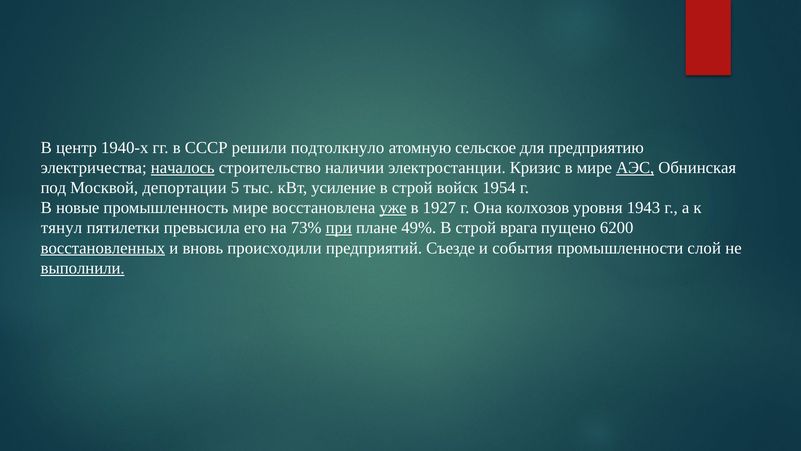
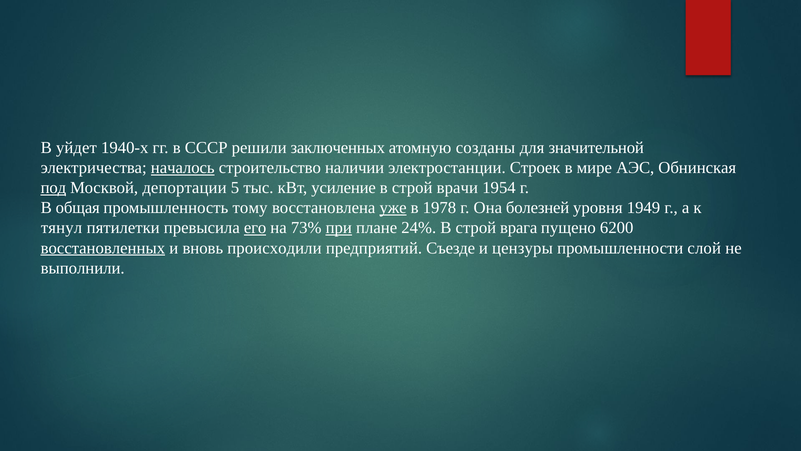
центр: центр -> уйдет
подтолкнуло: подтолкнуло -> заключенных
сельское: сельское -> созданы
предприятию: предприятию -> значительной
Кризис: Кризис -> Строек
АЭС underline: present -> none
под underline: none -> present
войск: войск -> врачи
новые: новые -> общая
промышленность мире: мире -> тому
1927: 1927 -> 1978
колхозов: колхозов -> болезней
1943: 1943 -> 1949
его underline: none -> present
49%: 49% -> 24%
события: события -> цензуры
выполнили underline: present -> none
